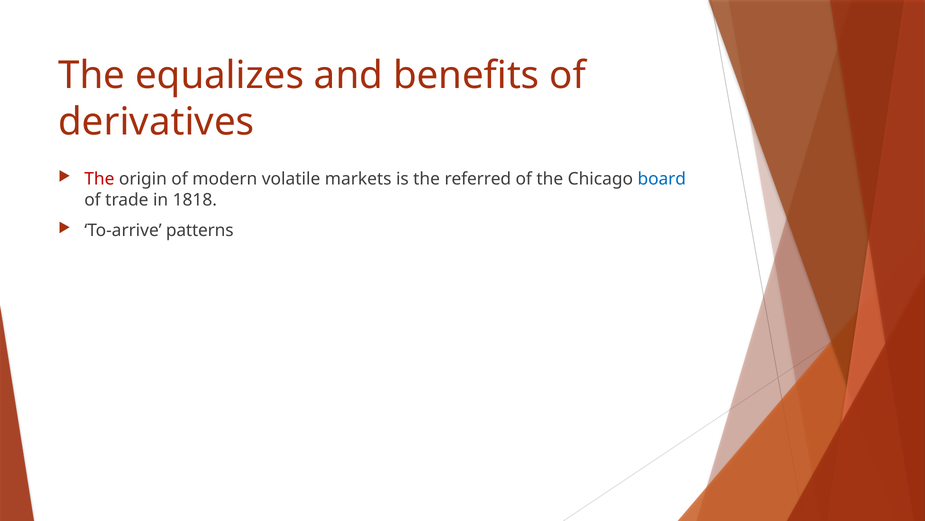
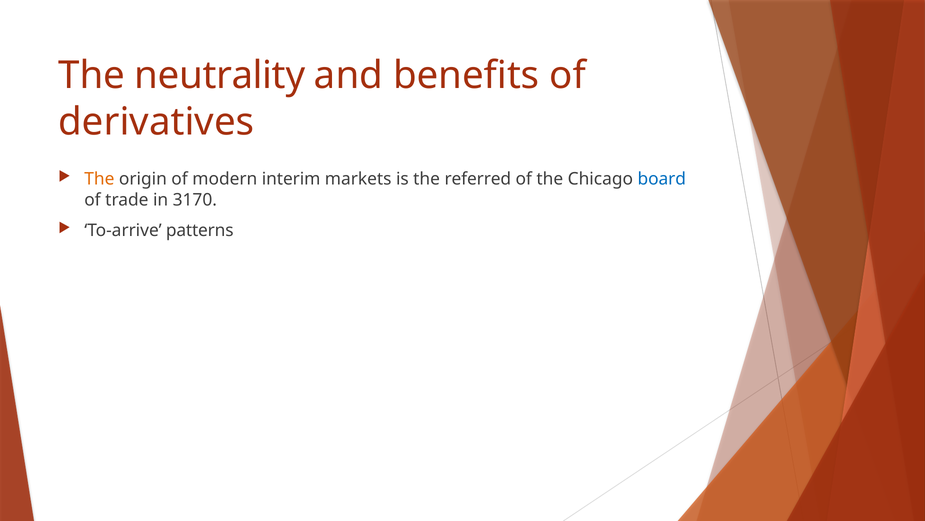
equalizes: equalizes -> neutrality
The at (99, 179) colour: red -> orange
volatile: volatile -> interim
1818: 1818 -> 3170
